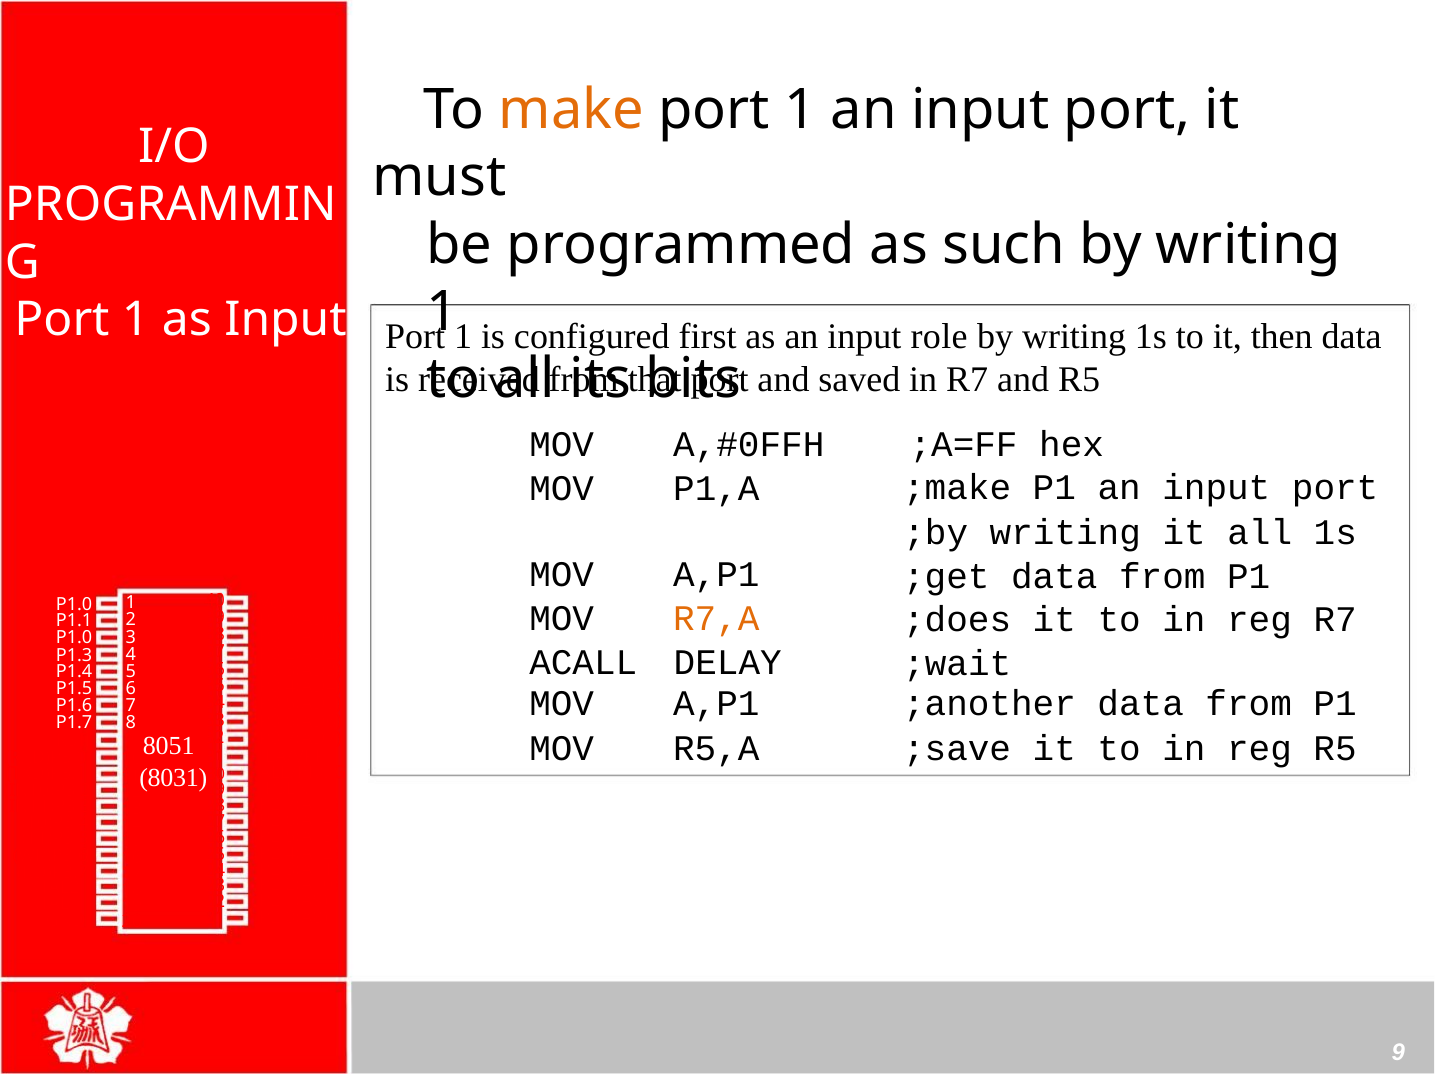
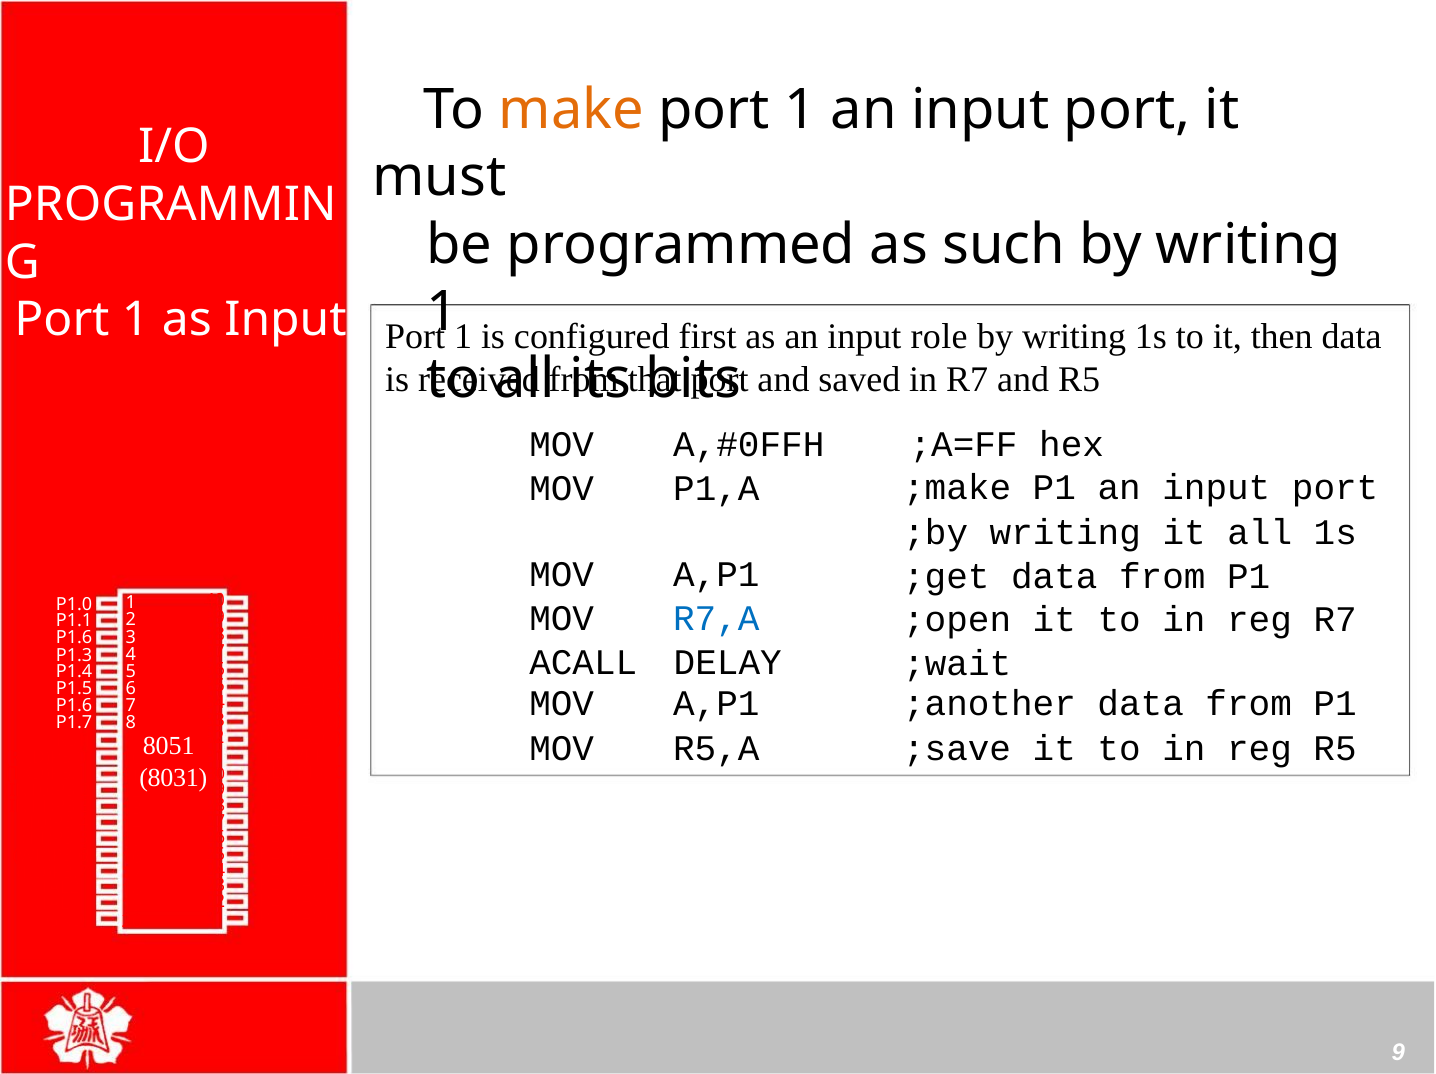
R7,A colour: orange -> blue
;does: ;does -> ;open
P1.0 at (74, 638): P1.0 -> P1.6
